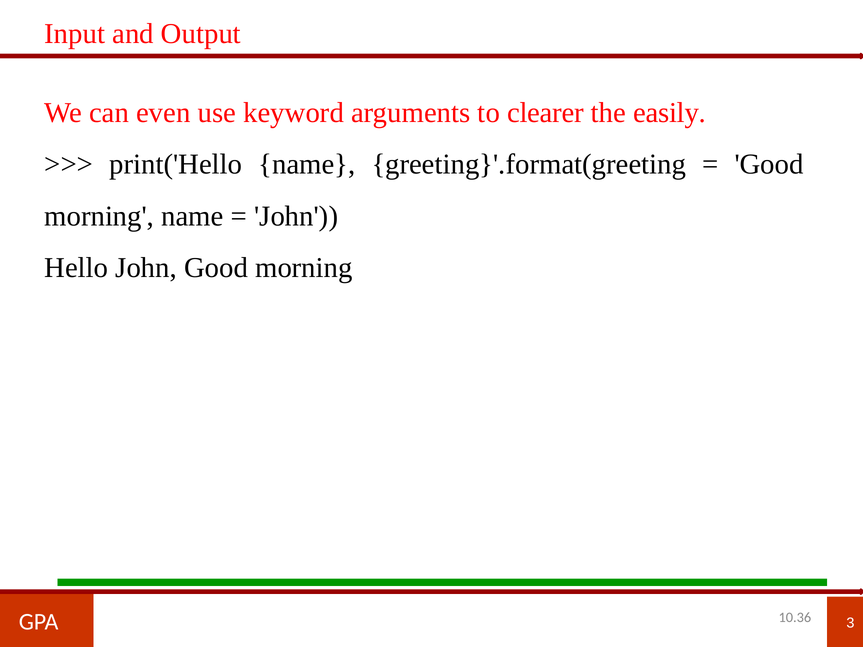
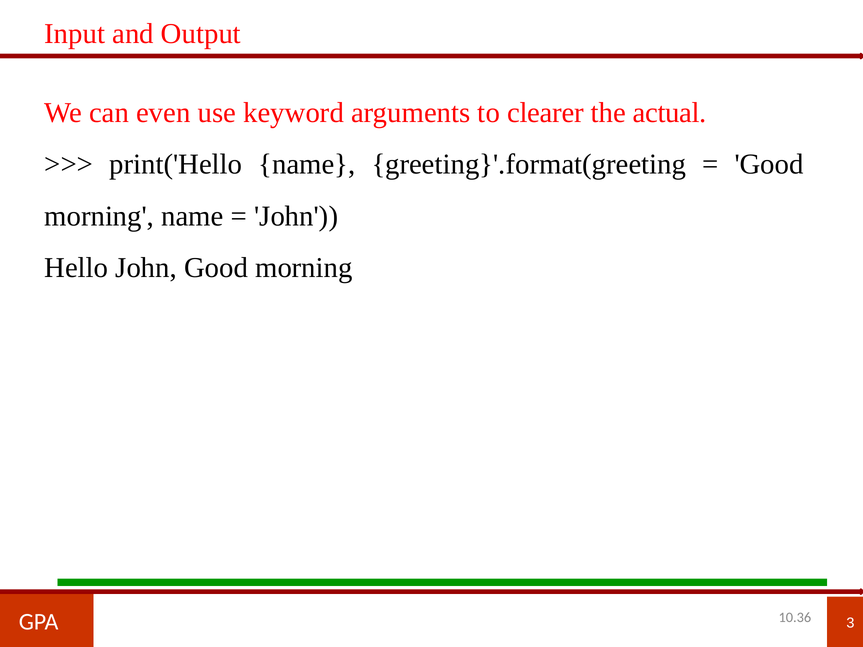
easily: easily -> actual
